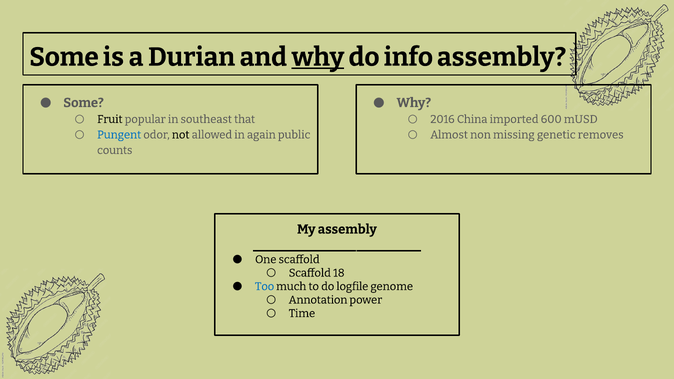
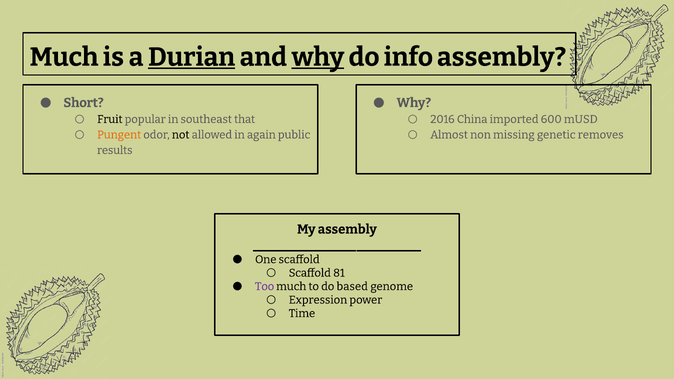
Some at (64, 57): Some -> Much
Durian underline: none -> present
Some at (84, 103): Some -> Short
Pungent colour: blue -> orange
counts: counts -> results
18: 18 -> 81
Too colour: blue -> purple
logfile: logfile -> based
Annotation: Annotation -> Expression
